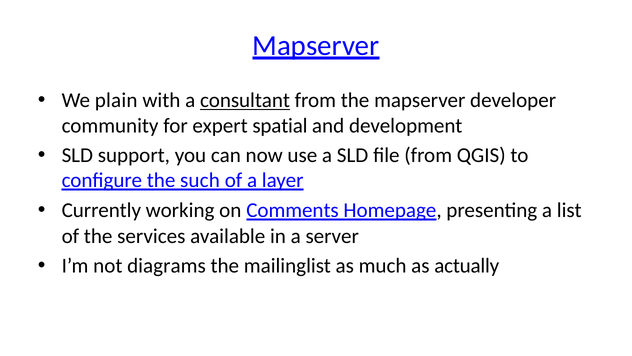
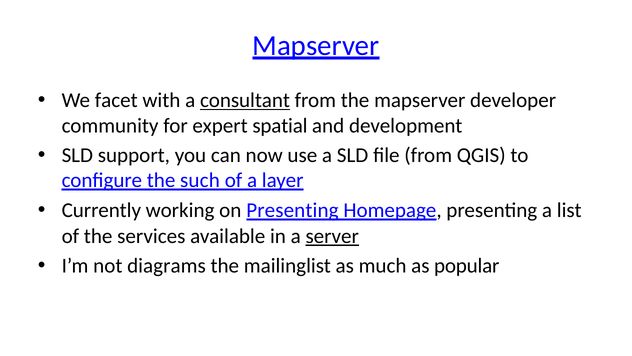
plain: plain -> facet
on Comments: Comments -> Presenting
server underline: none -> present
actually: actually -> popular
